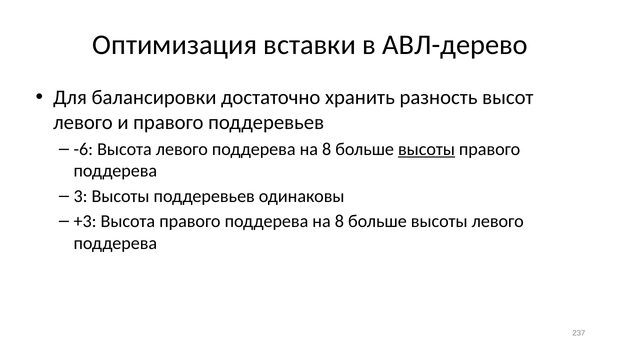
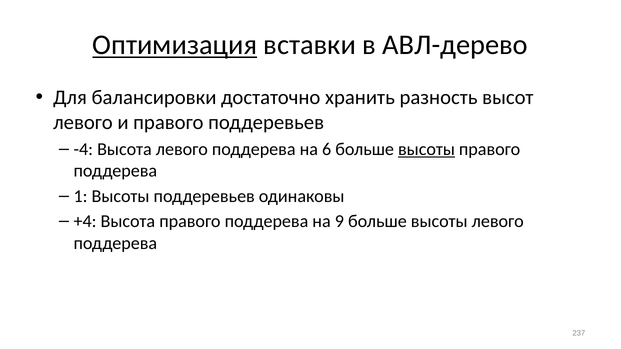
Оптимизация underline: none -> present
-6: -6 -> -4
левого поддерева на 8: 8 -> 6
3: 3 -> 1
+3: +3 -> +4
правого поддерева на 8: 8 -> 9
